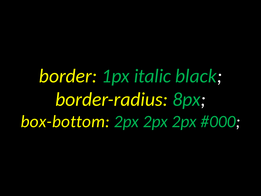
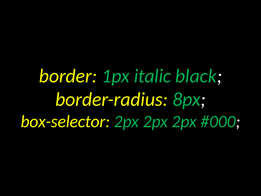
box-bottom: box-bottom -> box-selector
